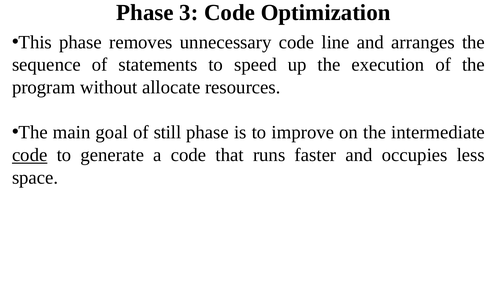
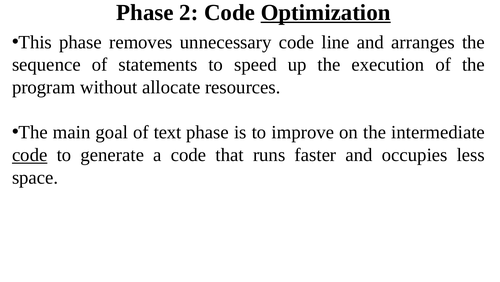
3: 3 -> 2
Optimization underline: none -> present
still: still -> text
